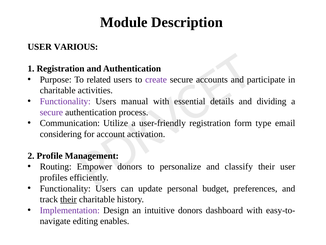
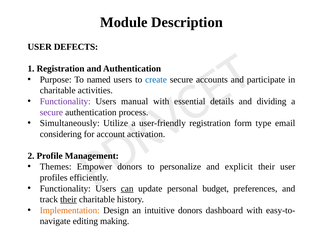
VARIOUS: VARIOUS -> DEFECTS
related: related -> named
create colour: purple -> blue
Communication: Communication -> Simultaneously
Routing: Routing -> Themes
classify: classify -> explicit
can underline: none -> present
Implementation colour: purple -> orange
enables: enables -> making
